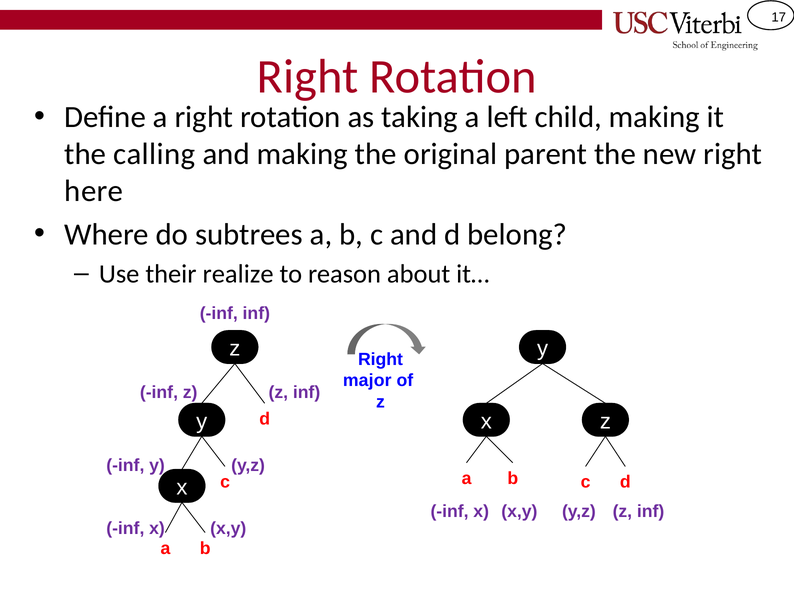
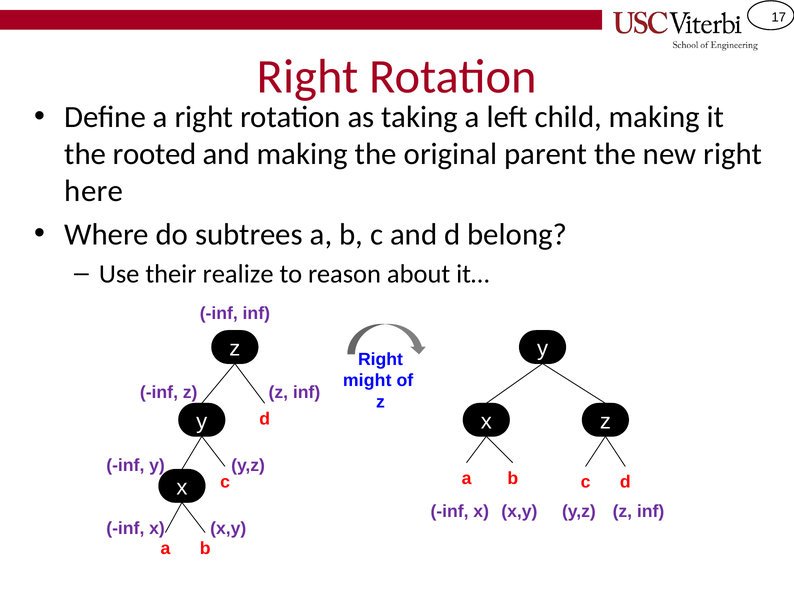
calling: calling -> rooted
major: major -> might
